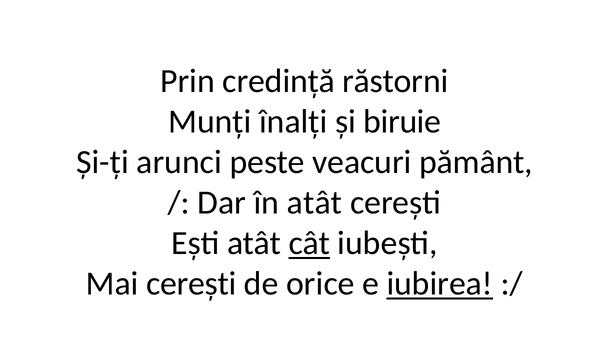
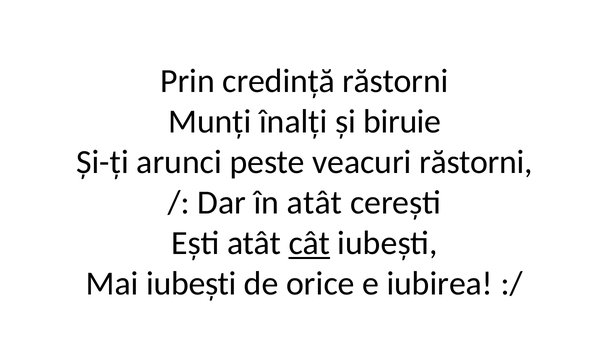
veacuri pământ: pământ -> răstorni
Mai cerești: cerești -> iubești
iubirea underline: present -> none
